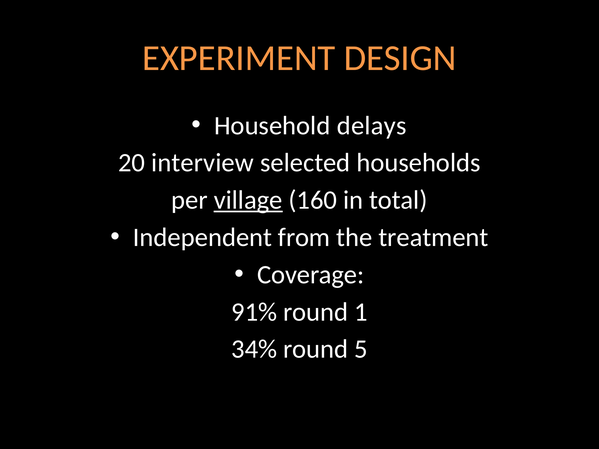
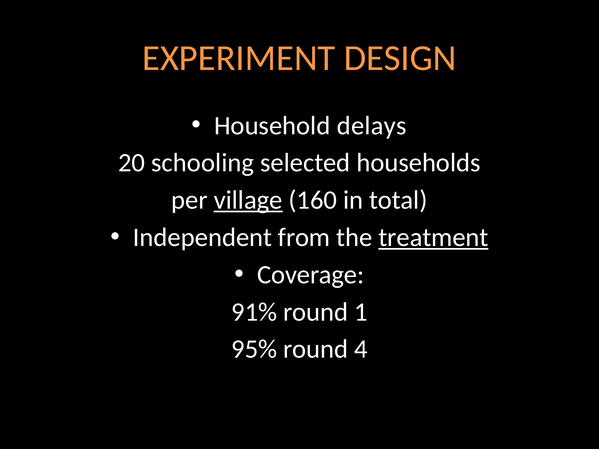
interview: interview -> schooling
treatment underline: none -> present
34%: 34% -> 95%
5: 5 -> 4
